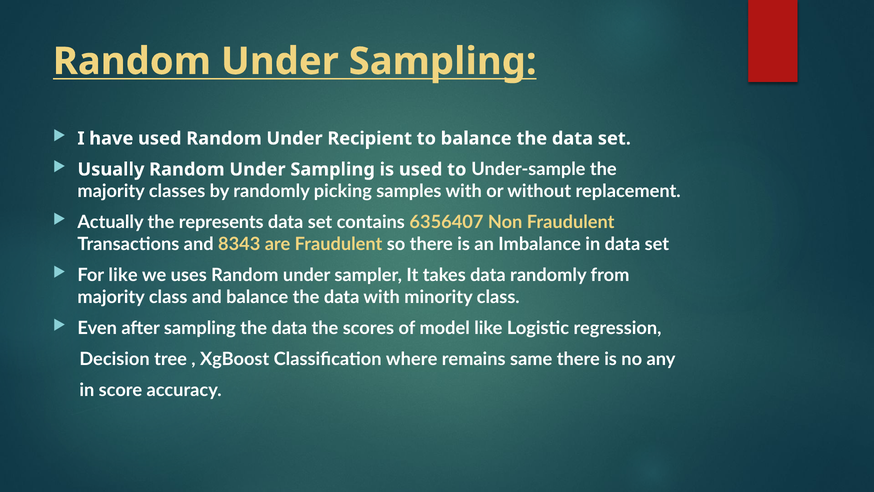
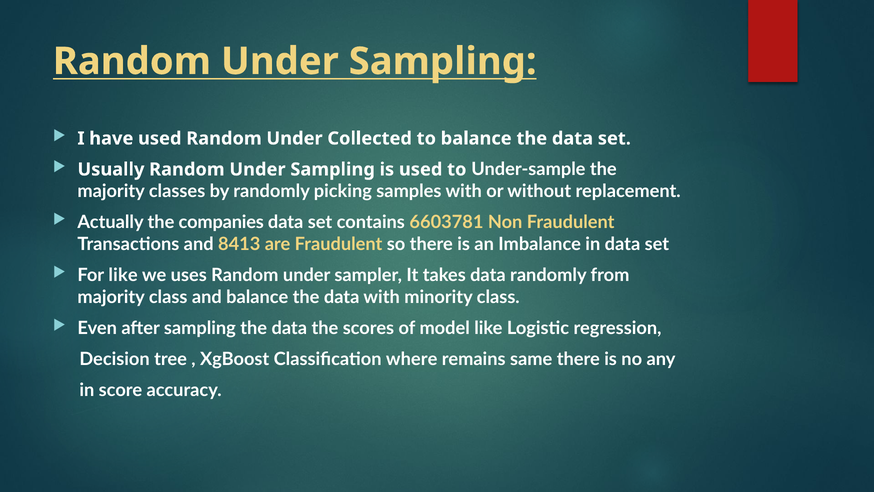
Recipient: Recipient -> Collected
represents: represents -> companies
6356407: 6356407 -> 6603781
8343: 8343 -> 8413
